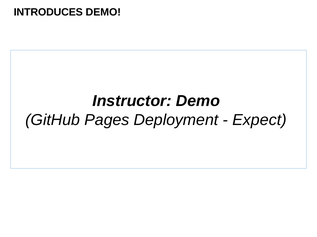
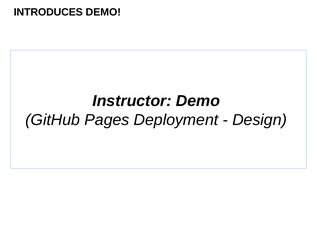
Expect: Expect -> Design
